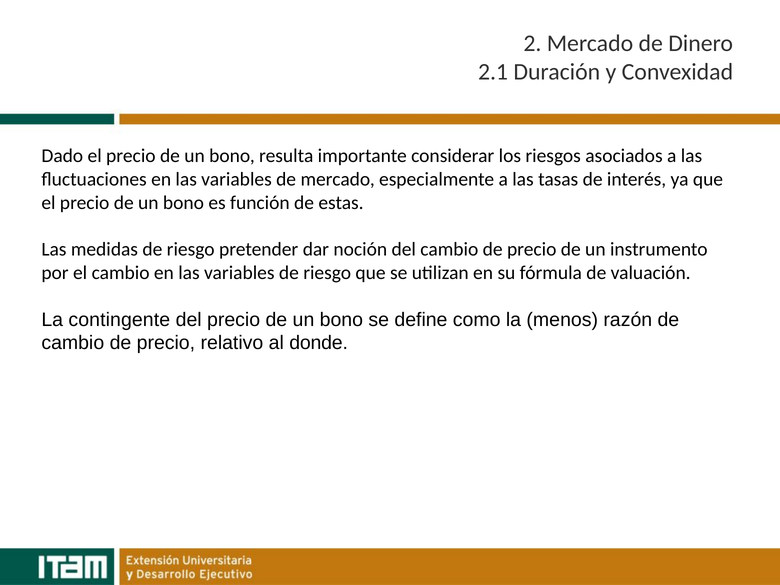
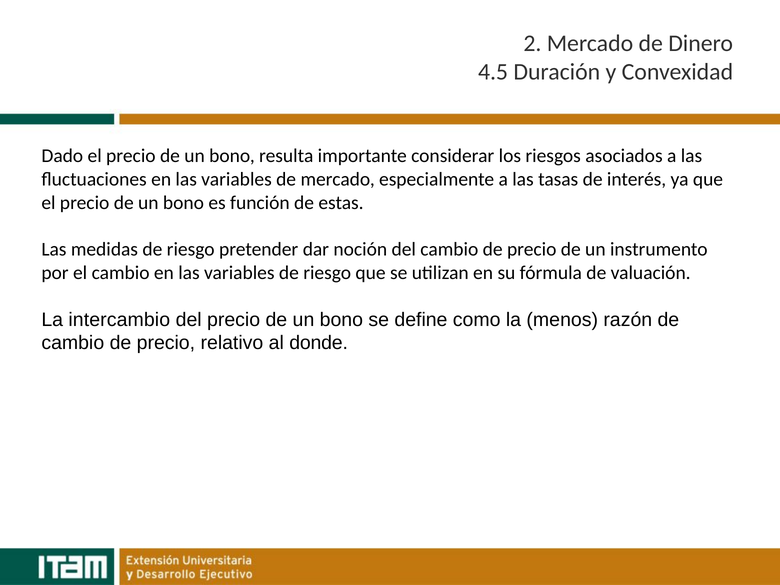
2.1: 2.1 -> 4.5
contingente: contingente -> intercambio
